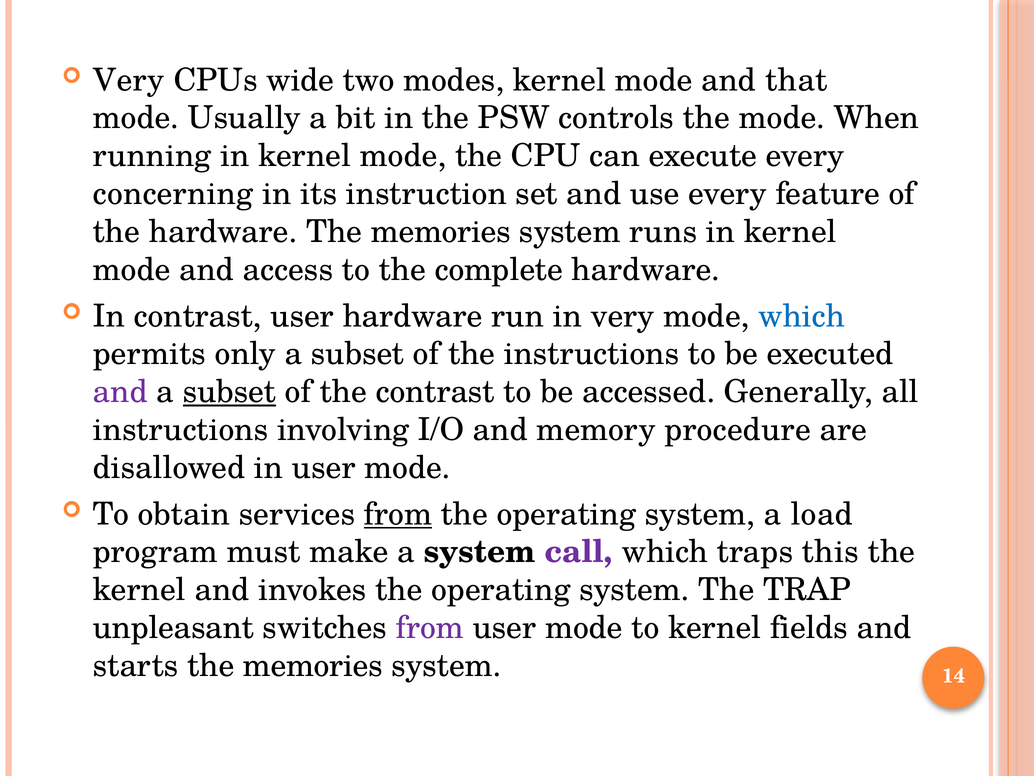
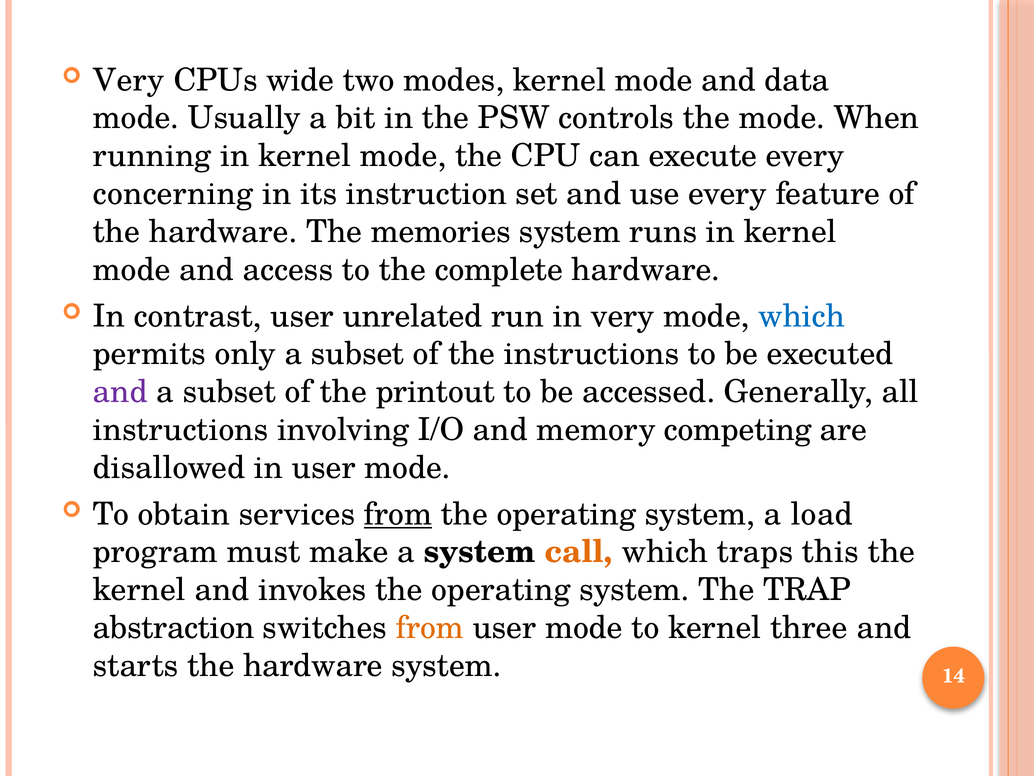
that: that -> data
user hardware: hardware -> unrelated
subset at (229, 392) underline: present -> none
the contrast: contrast -> printout
procedure: procedure -> competing
call colour: purple -> orange
unpleasant: unpleasant -> abstraction
from at (430, 627) colour: purple -> orange
fields: fields -> three
starts the memories: memories -> hardware
